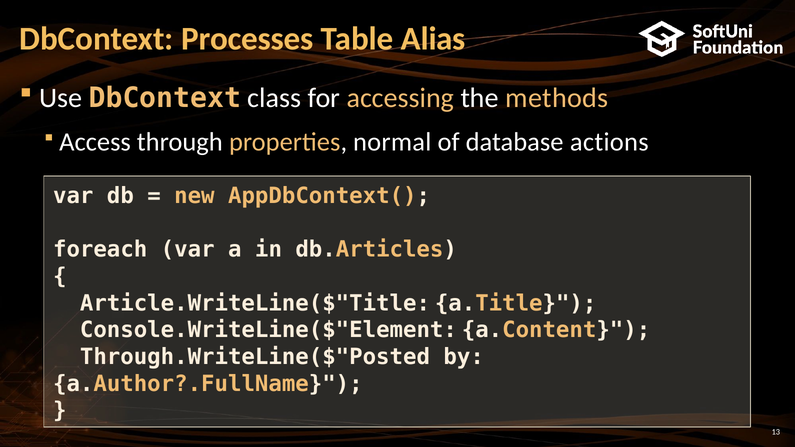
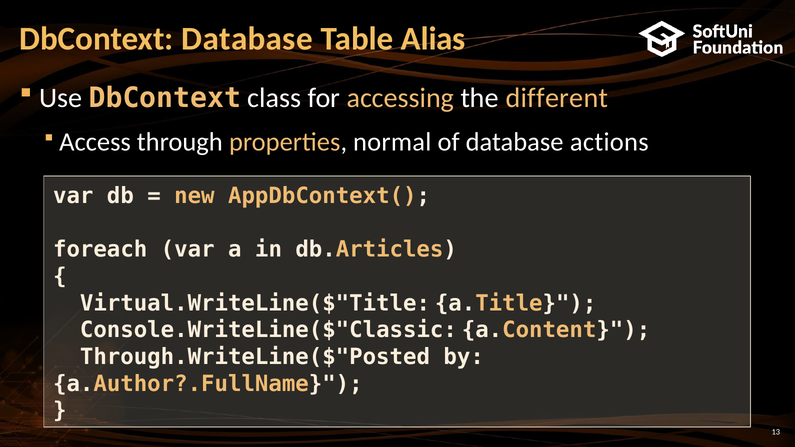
DbContext Processes: Processes -> Database
methods: methods -> different
Article.WriteLine($"Title: Article.WriteLine($"Title -> Virtual.WriteLine($"Title
Console.WriteLine($"Element: Console.WriteLine($"Element -> Console.WriteLine($"Classic
